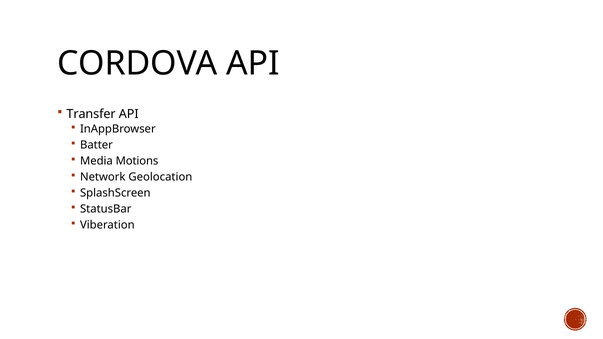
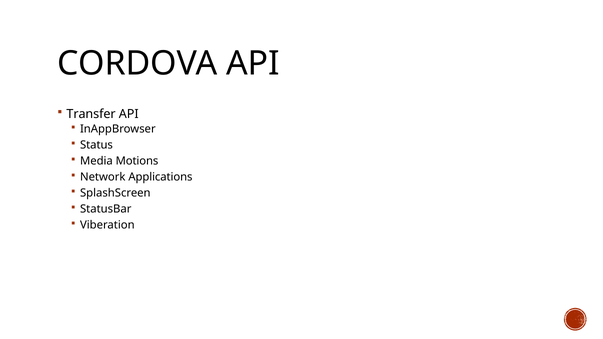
Batter: Batter -> Status
Geolocation: Geolocation -> Applications
